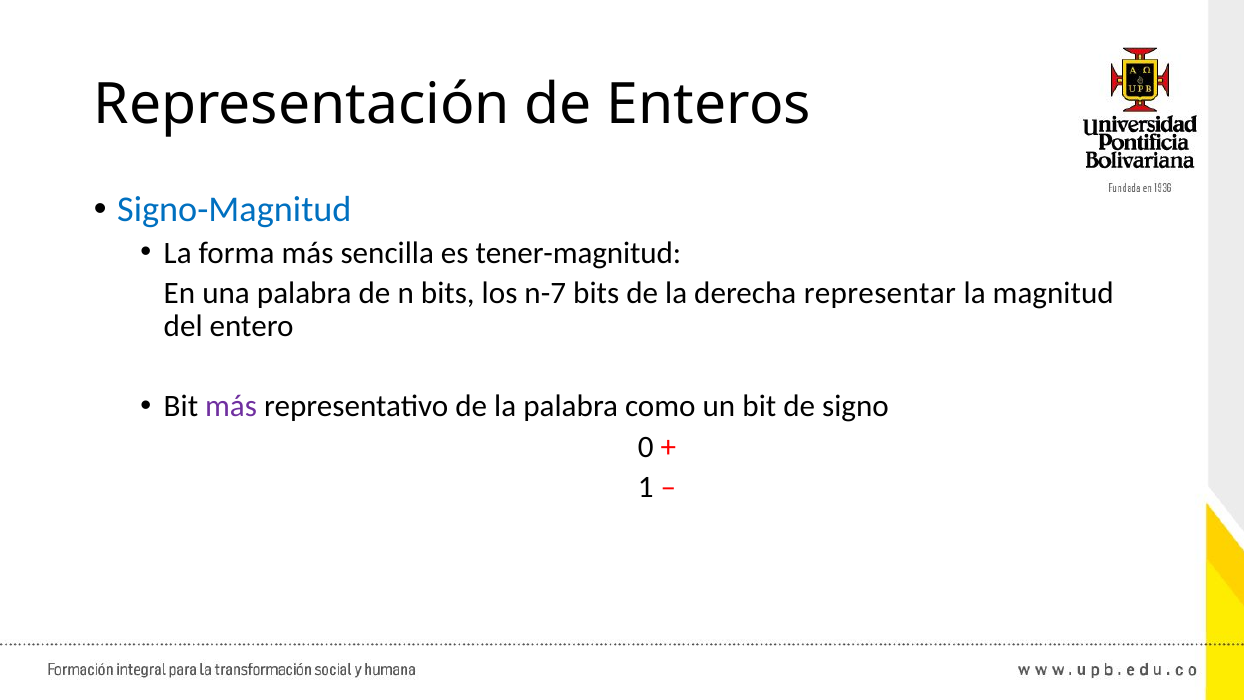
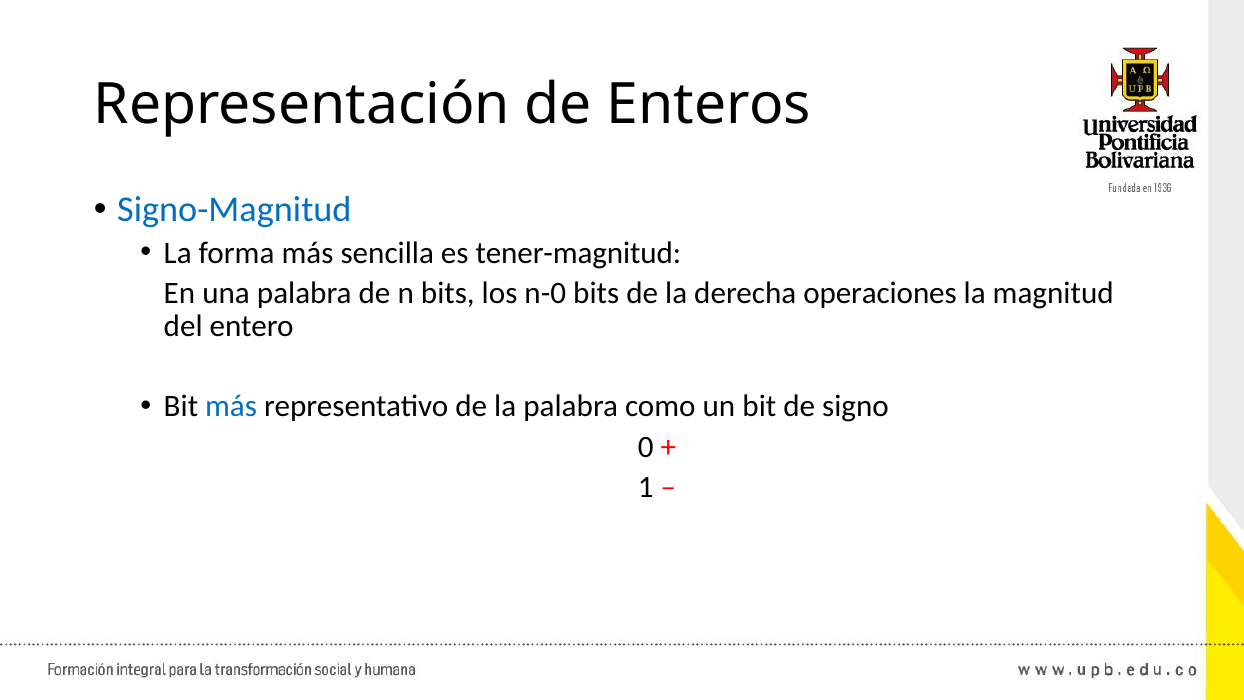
n-7: n-7 -> n-0
representar: representar -> operaciones
más at (231, 407) colour: purple -> blue
